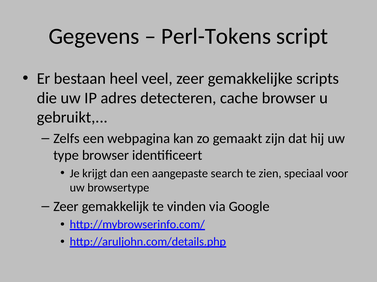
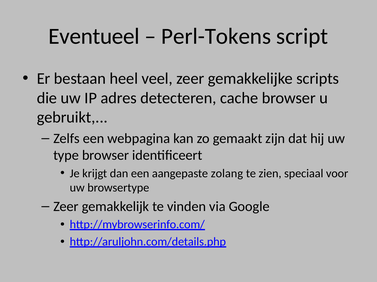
Gegevens: Gegevens -> Eventueel
search: search -> zolang
